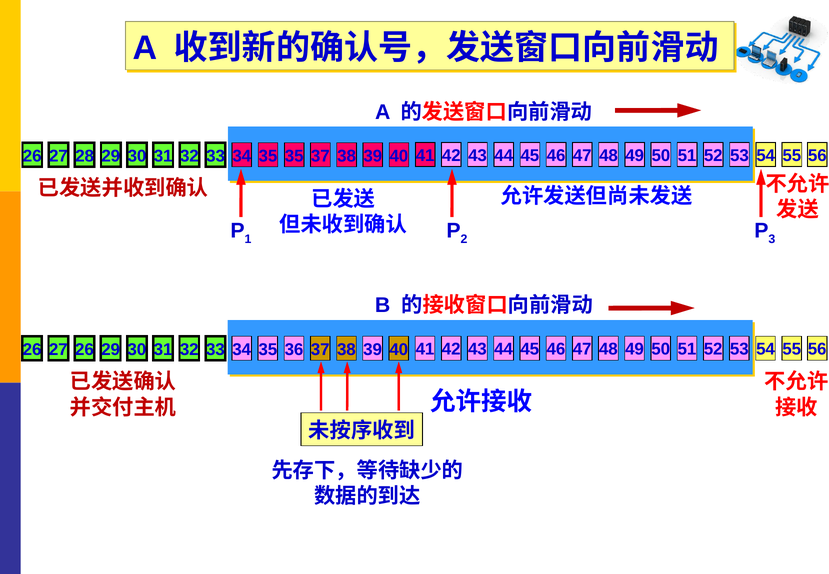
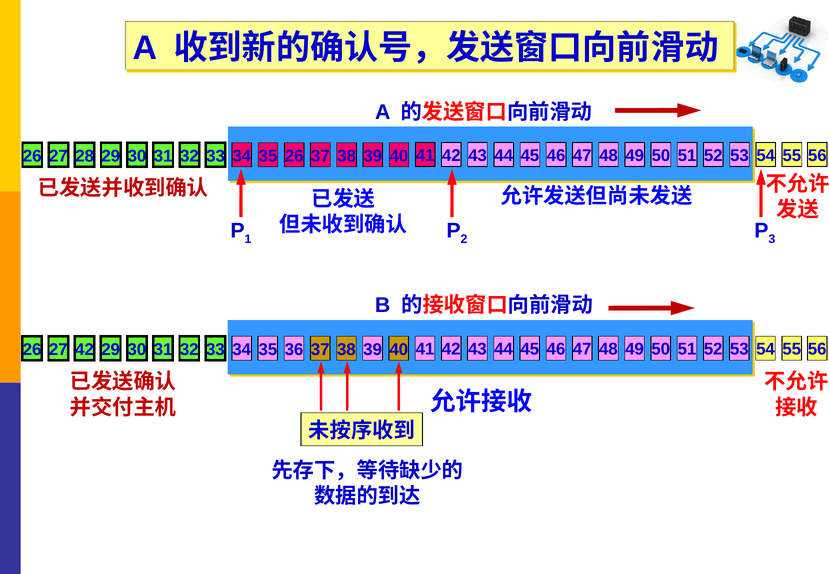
35 35: 35 -> 26
27 26: 26 -> 42
